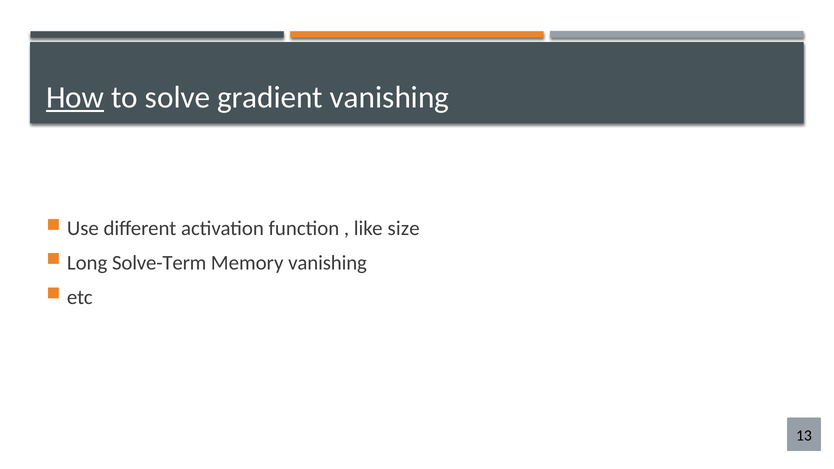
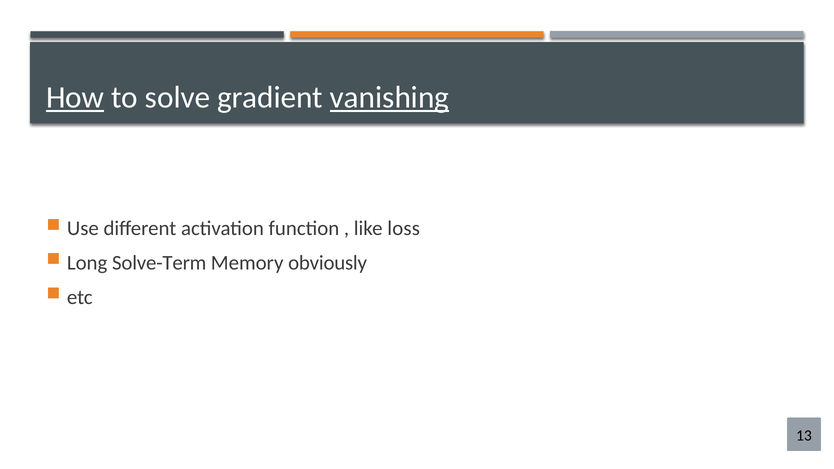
vanishing at (390, 98) underline: none -> present
size: size -> loss
Memory vanishing: vanishing -> obviously
